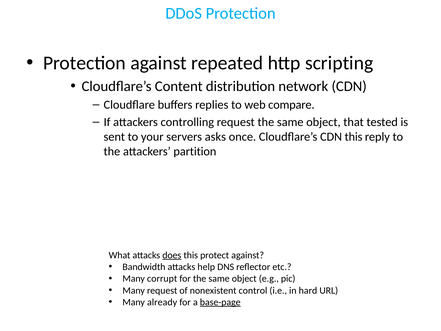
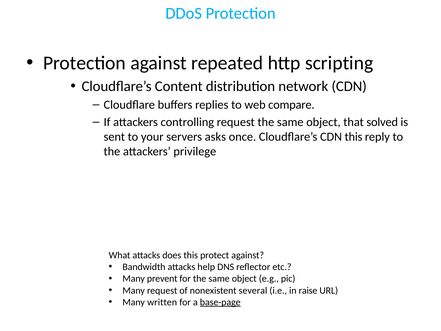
tested: tested -> solved
partition: partition -> privilege
does underline: present -> none
corrupt: corrupt -> prevent
control: control -> several
hard: hard -> raise
already: already -> written
